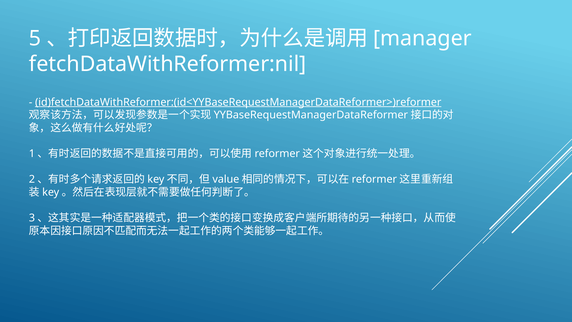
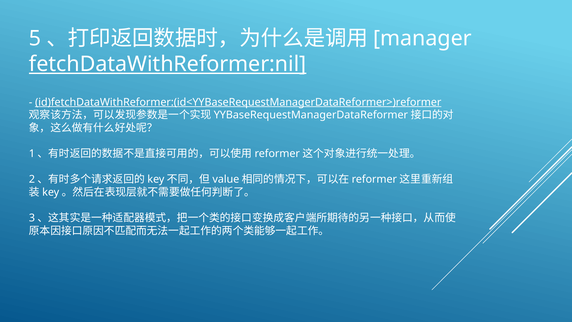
fetchDataWithReformer:nil underline: none -> present
